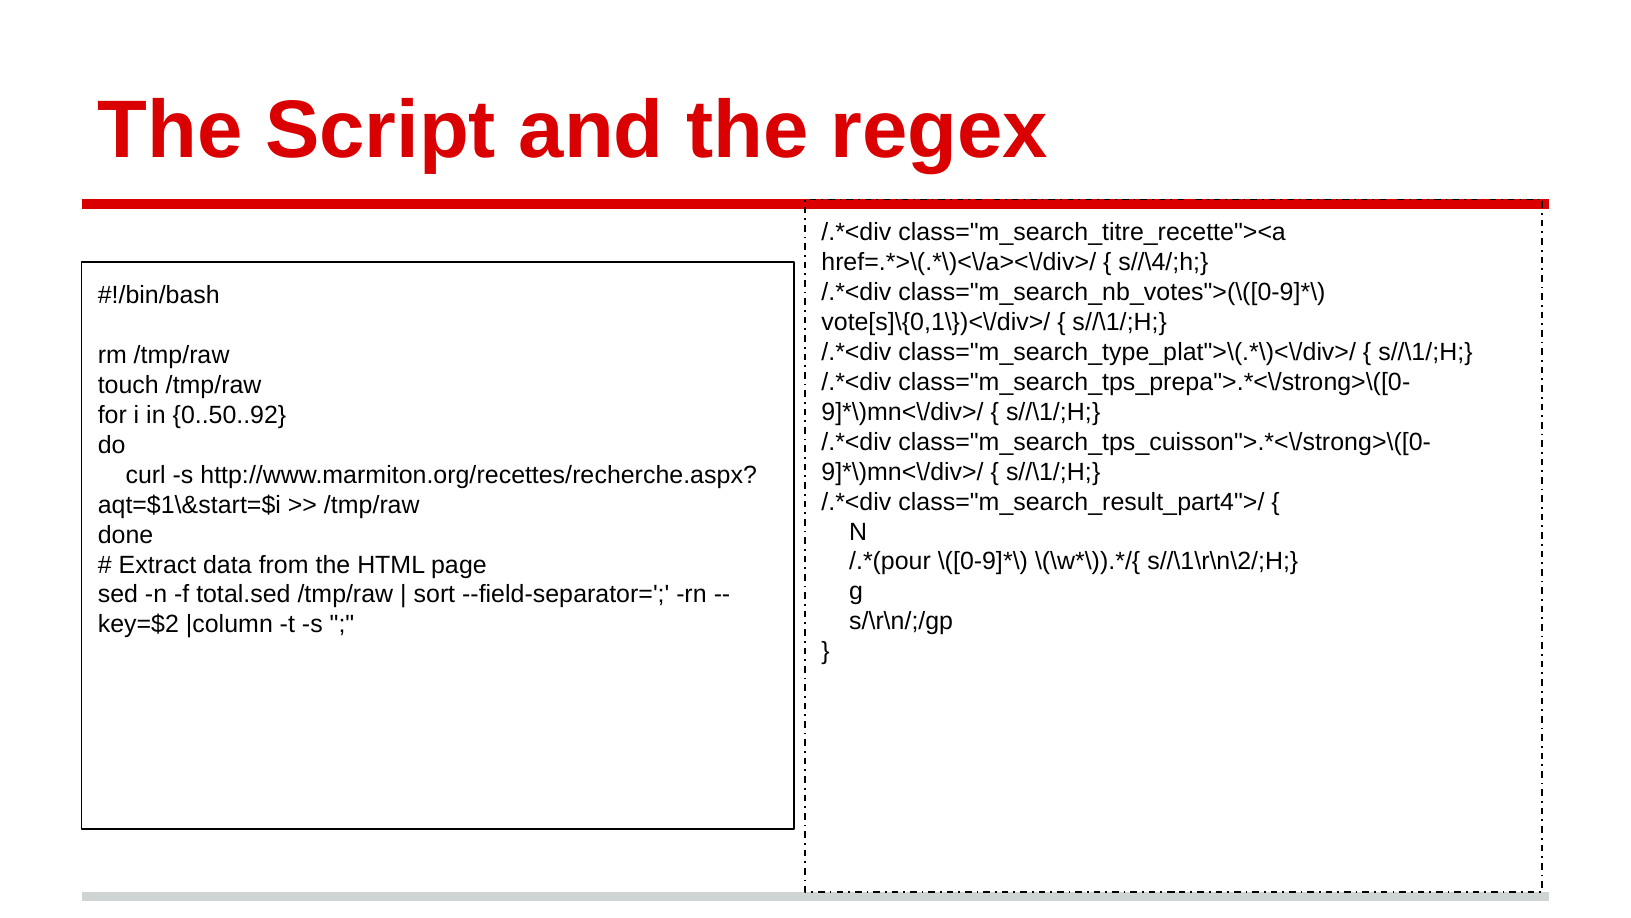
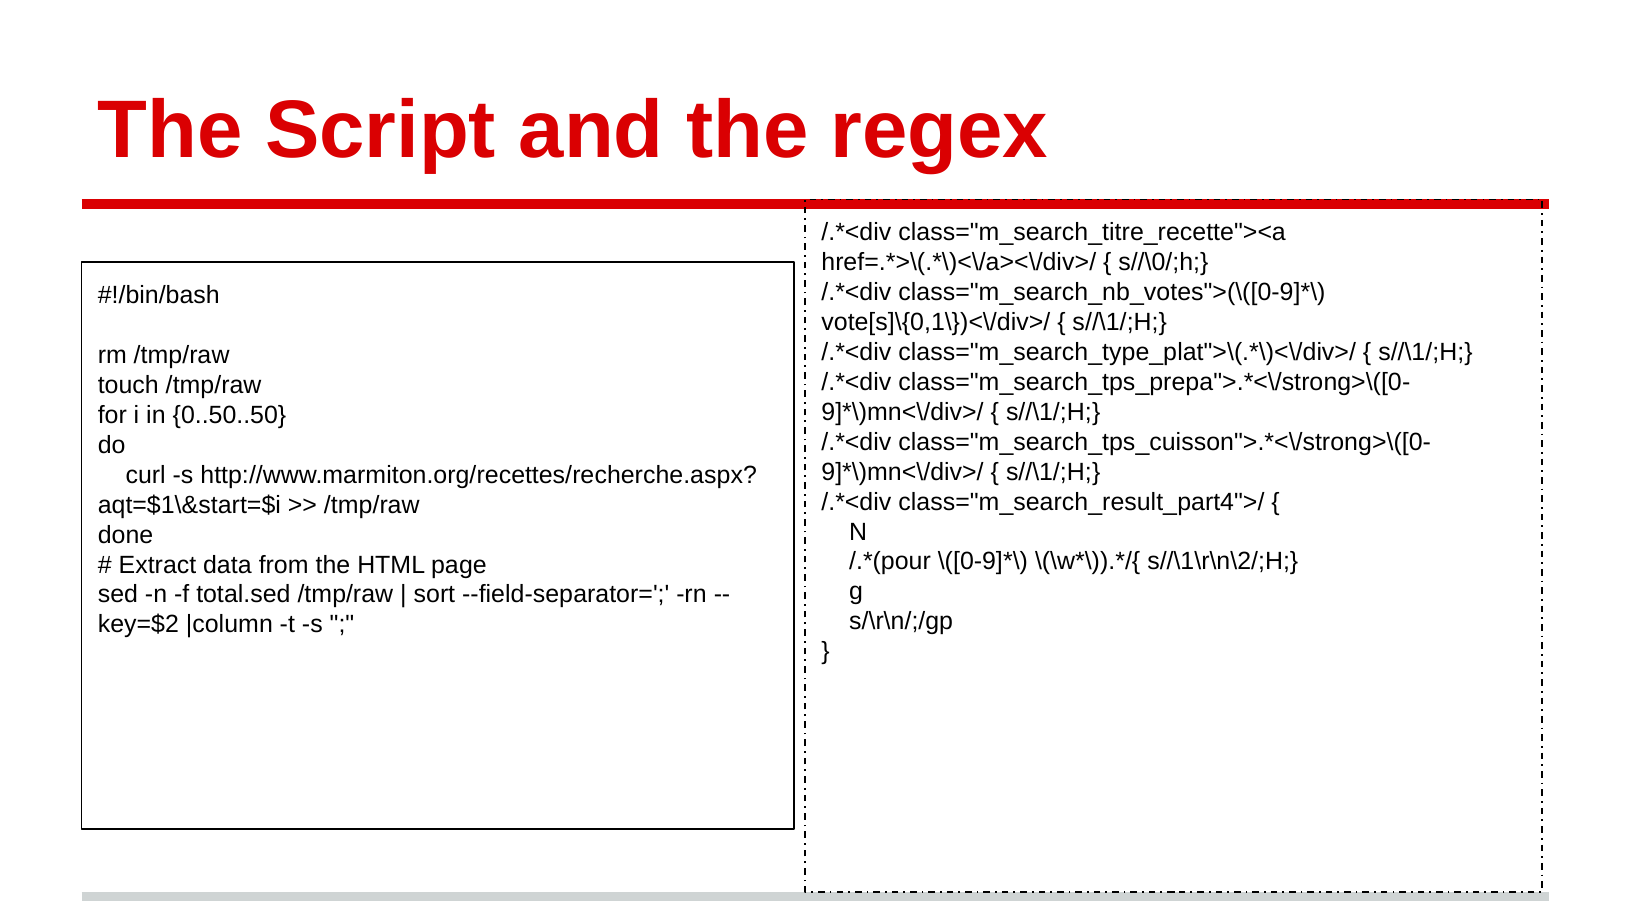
s//\4/;h: s//\4/;h -> s//\0/;h
0..50..92: 0..50..92 -> 0..50..50
